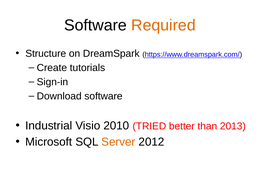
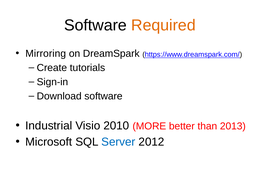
Structure: Structure -> Mirroring
TRIED: TRIED -> MORE
Server colour: orange -> blue
